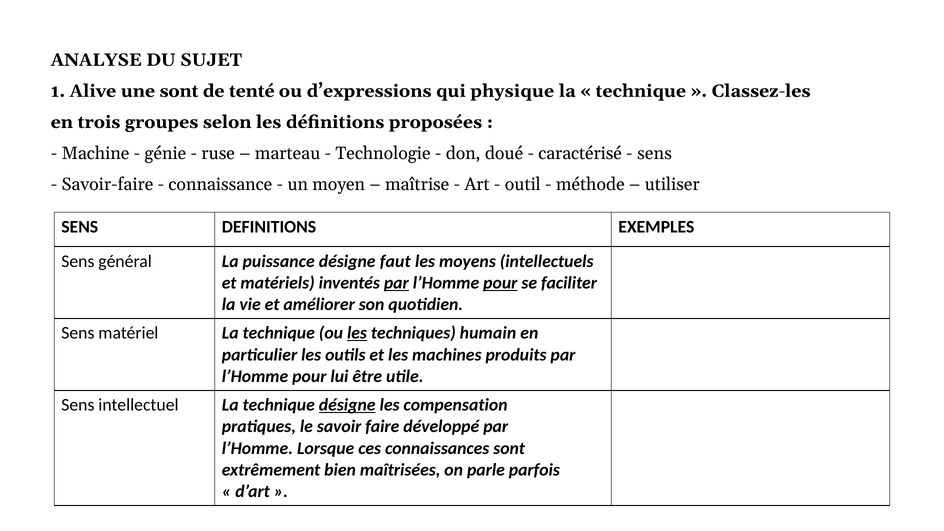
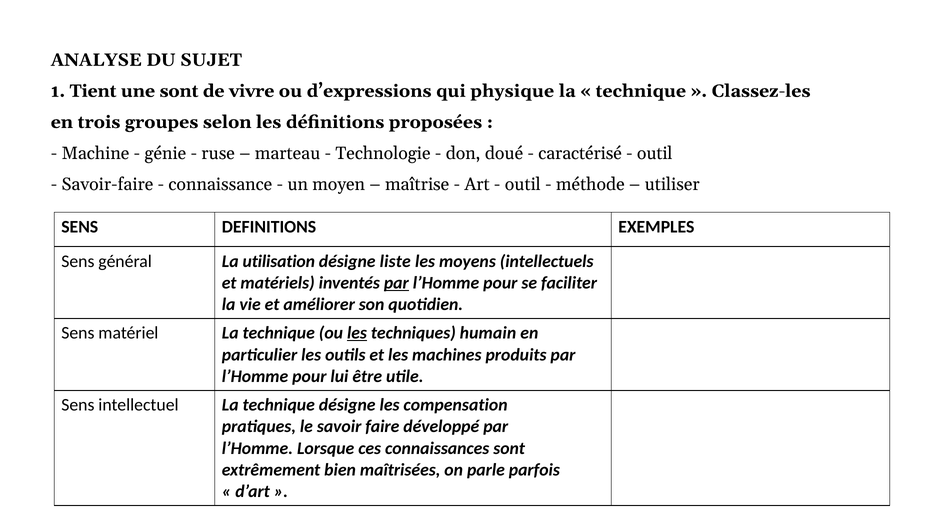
Alive: Alive -> Tient
tenté: tenté -> vivre
sens at (655, 153): sens -> outil
puissance: puissance -> utilisation
faut: faut -> liste
pour at (500, 283) underline: present -> none
désigne at (347, 405) underline: present -> none
